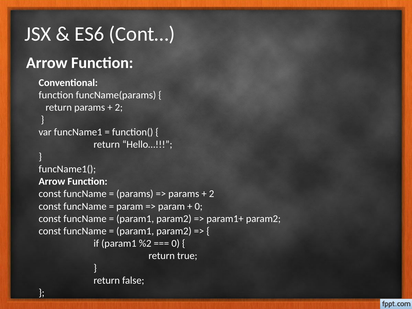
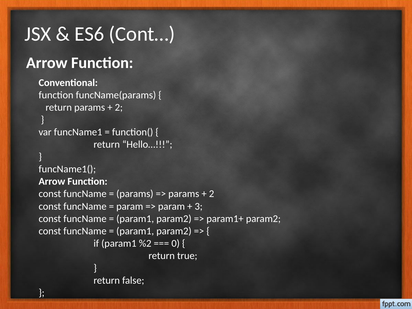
0 at (199, 206): 0 -> 3
